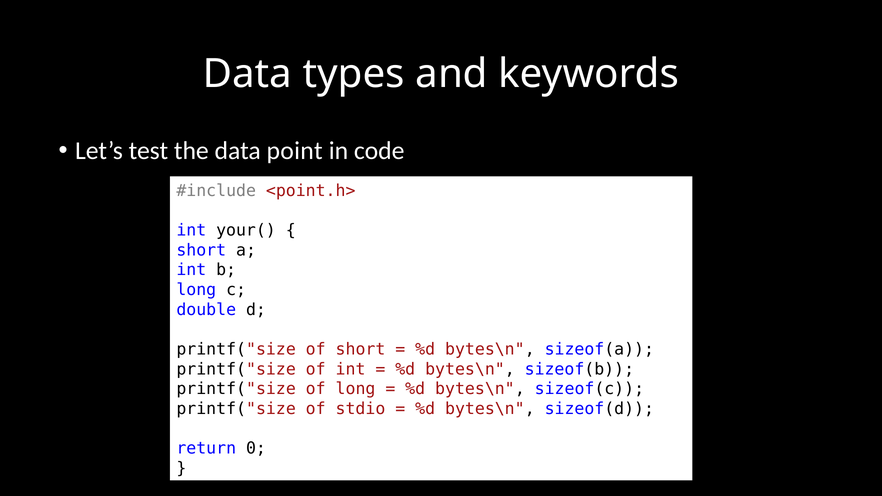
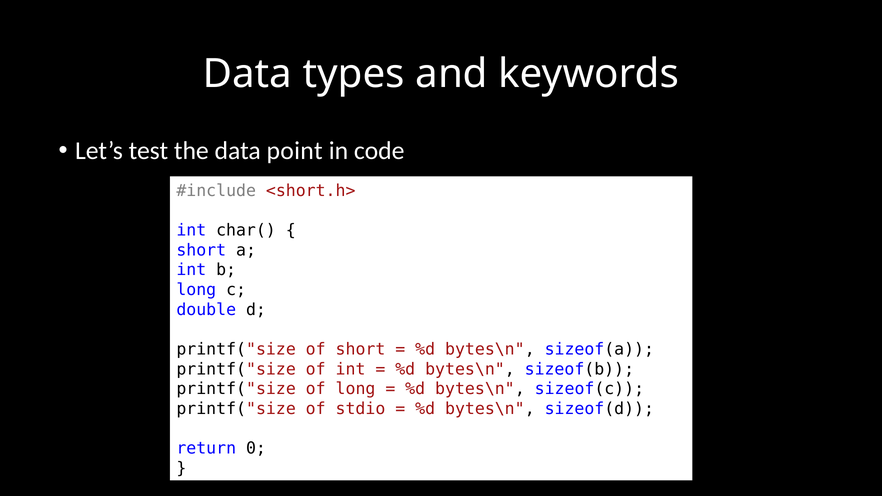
<point.h>: <point.h> -> <short.h>
your(: your( -> char(
